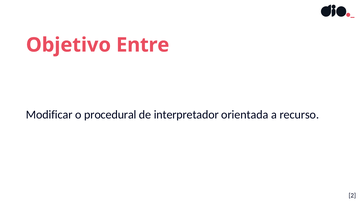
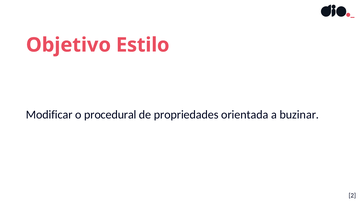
Entre: Entre -> Estilo
interpretador: interpretador -> propriedades
recurso: recurso -> buzinar
